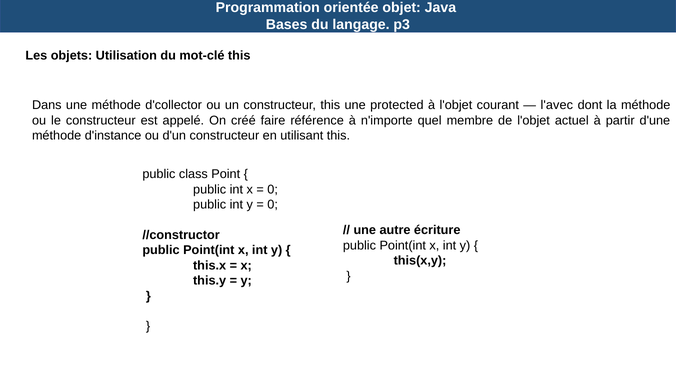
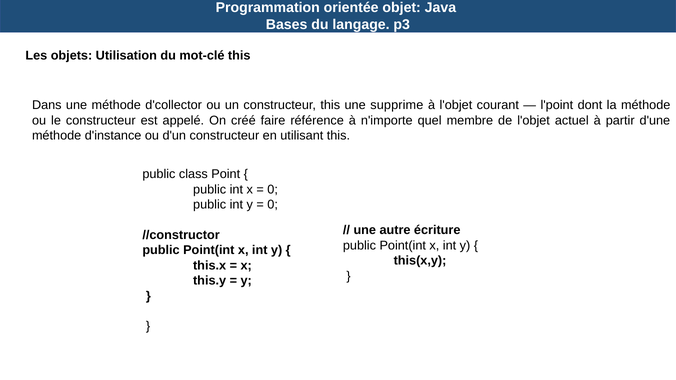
protected: protected -> supprime
l'avec: l'avec -> l'point
